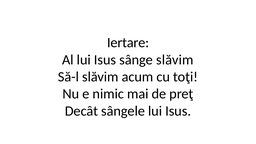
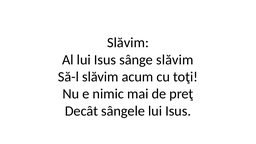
Iertare at (128, 43): Iertare -> Slăvim
